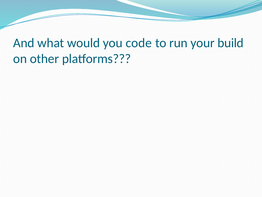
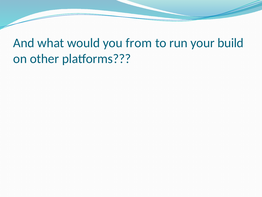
code: code -> from
